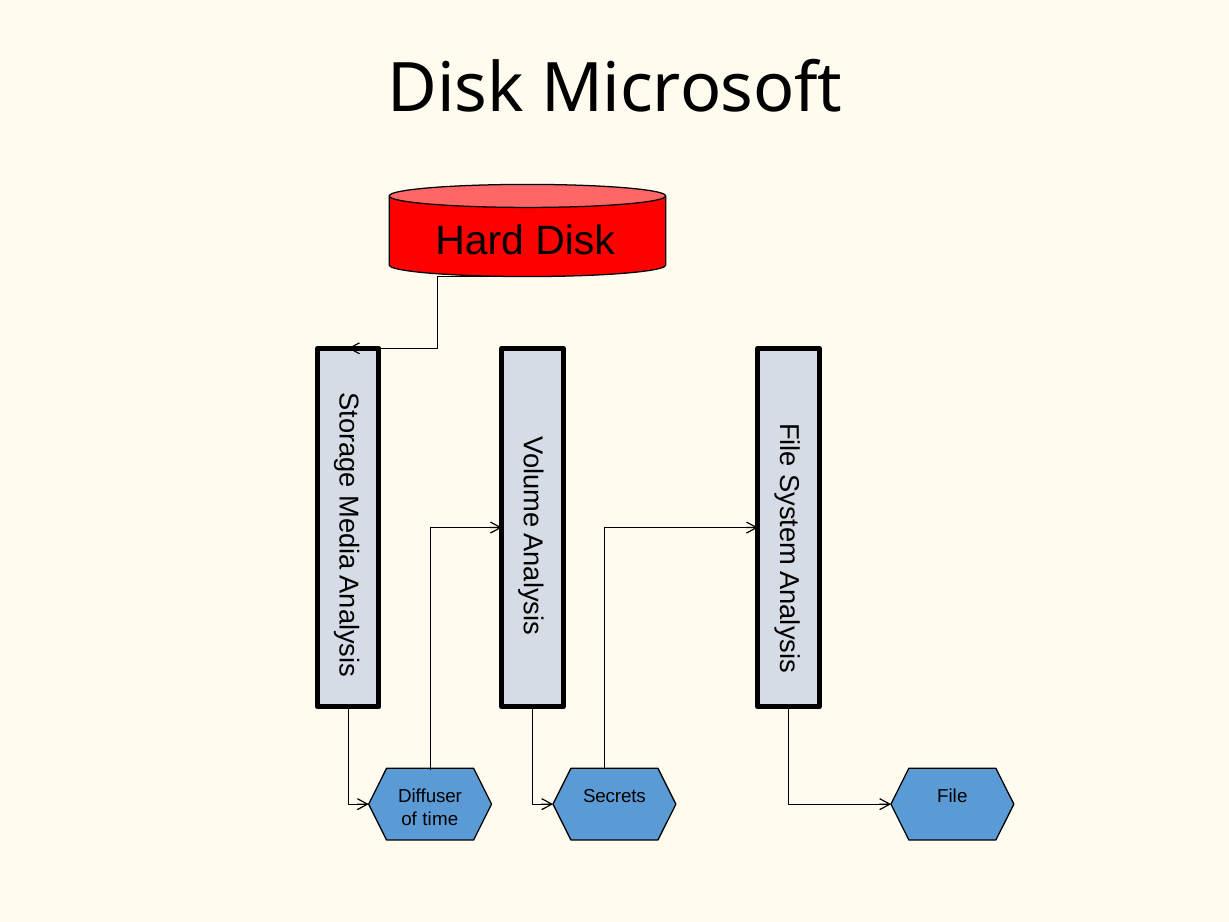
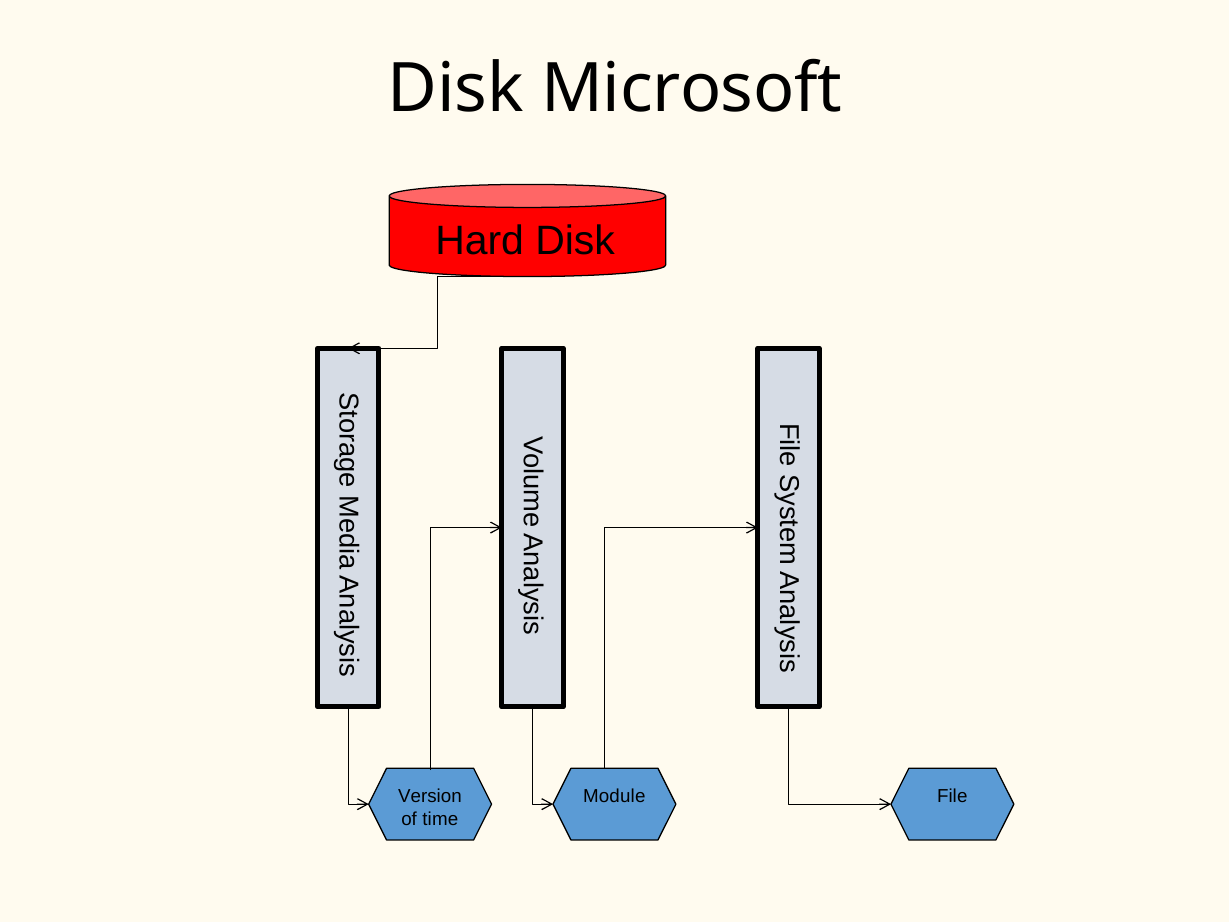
Diffuser: Diffuser -> Version
Secrets: Secrets -> Module
